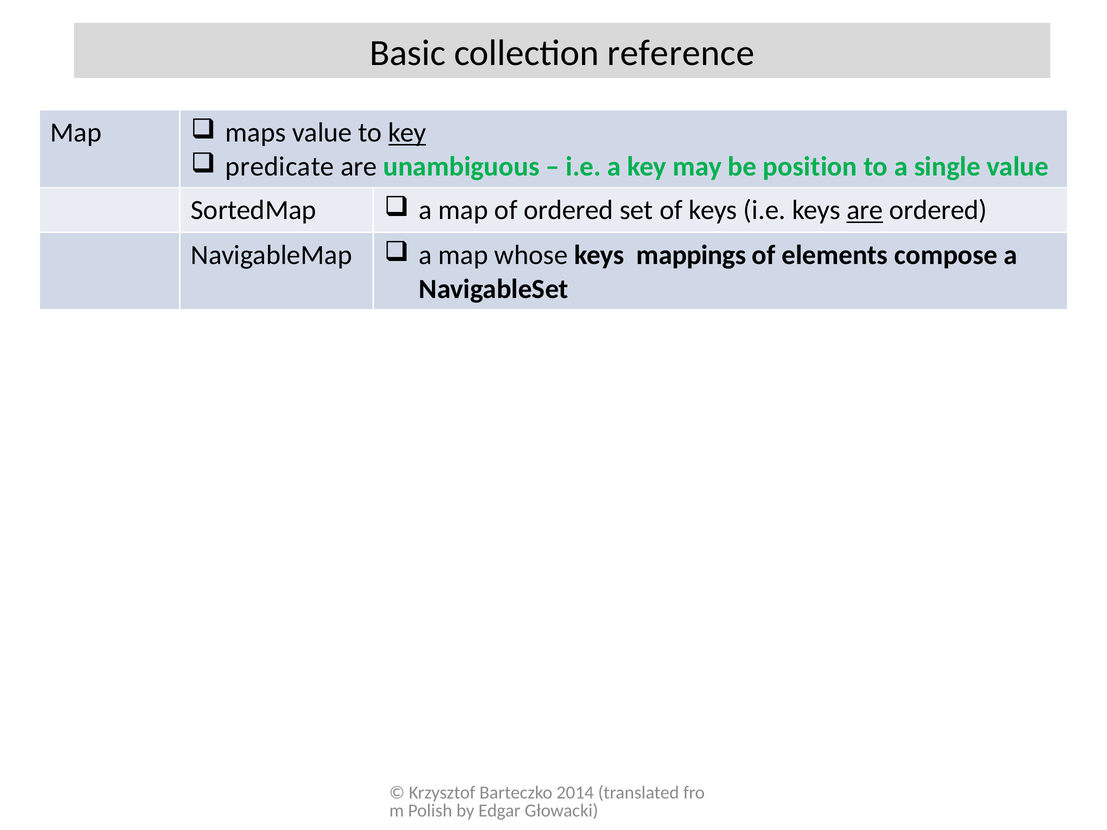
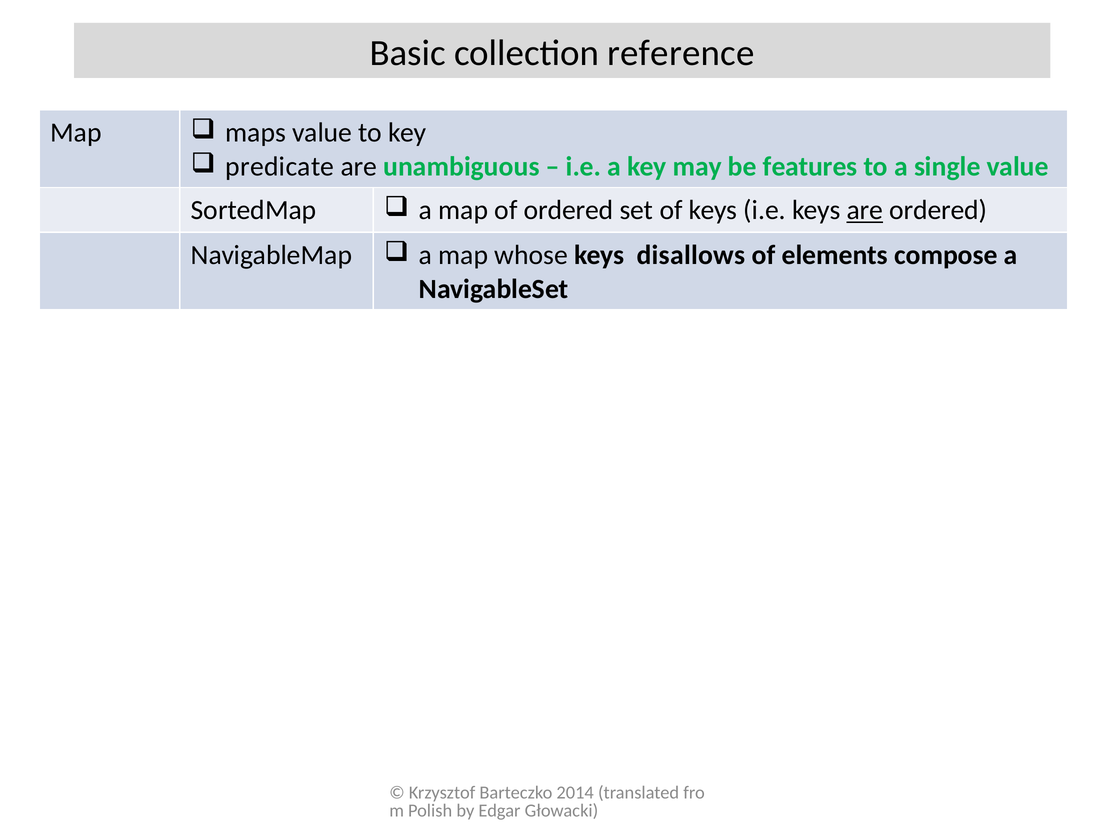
key at (407, 133) underline: present -> none
position: position -> features
mappings: mappings -> disallows
